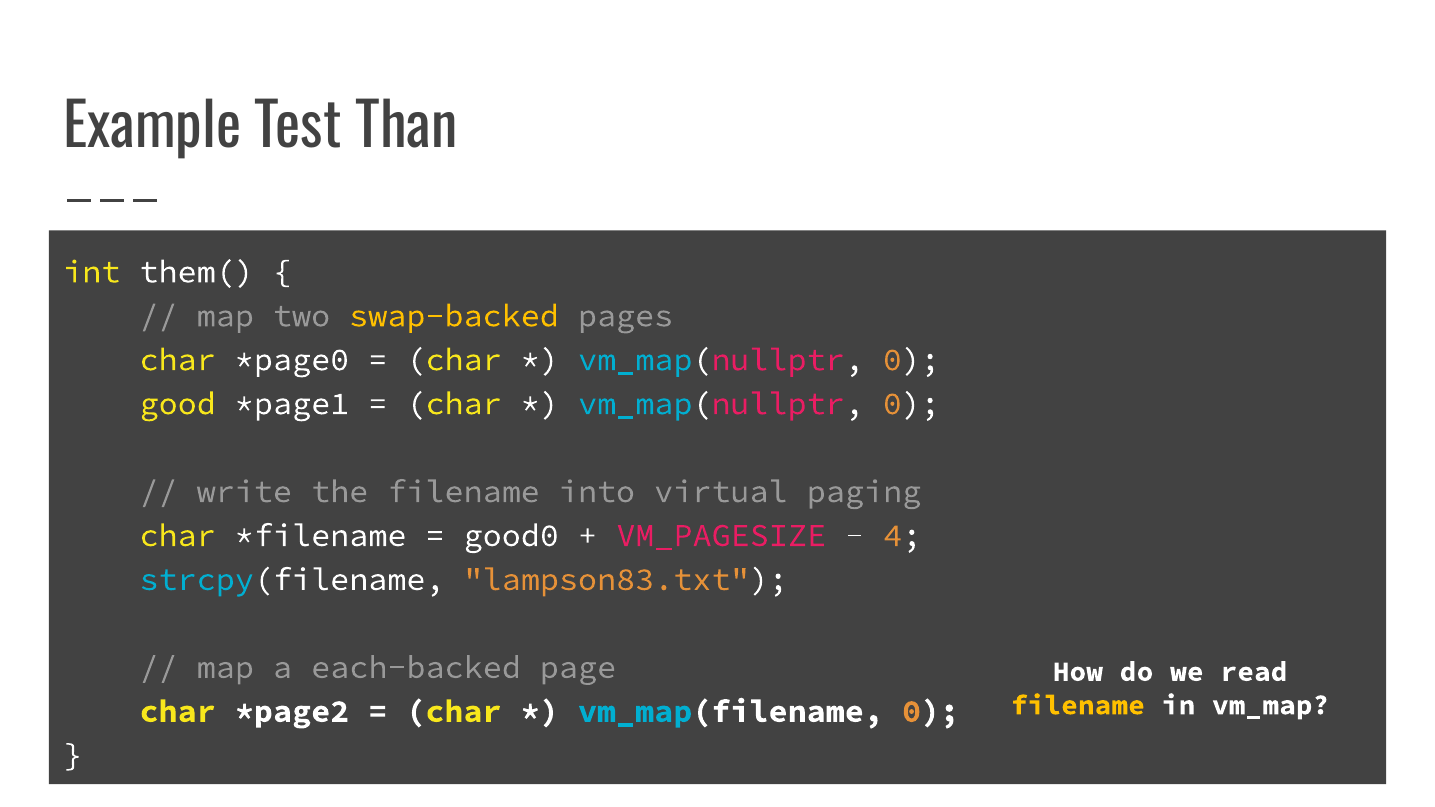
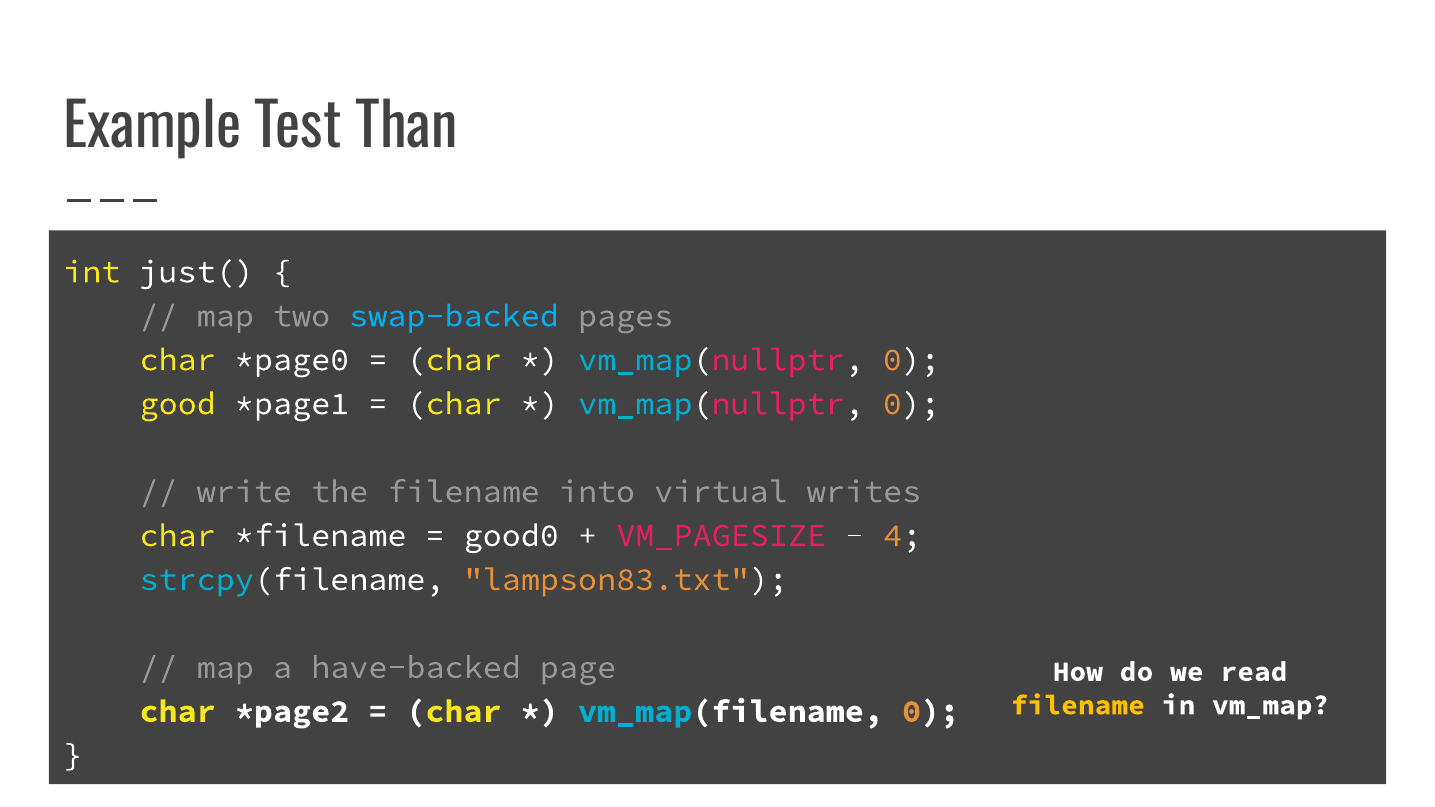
them(: them( -> just(
swap-backed colour: yellow -> light blue
paging: paging -> writes
each-backed: each-backed -> have-backed
